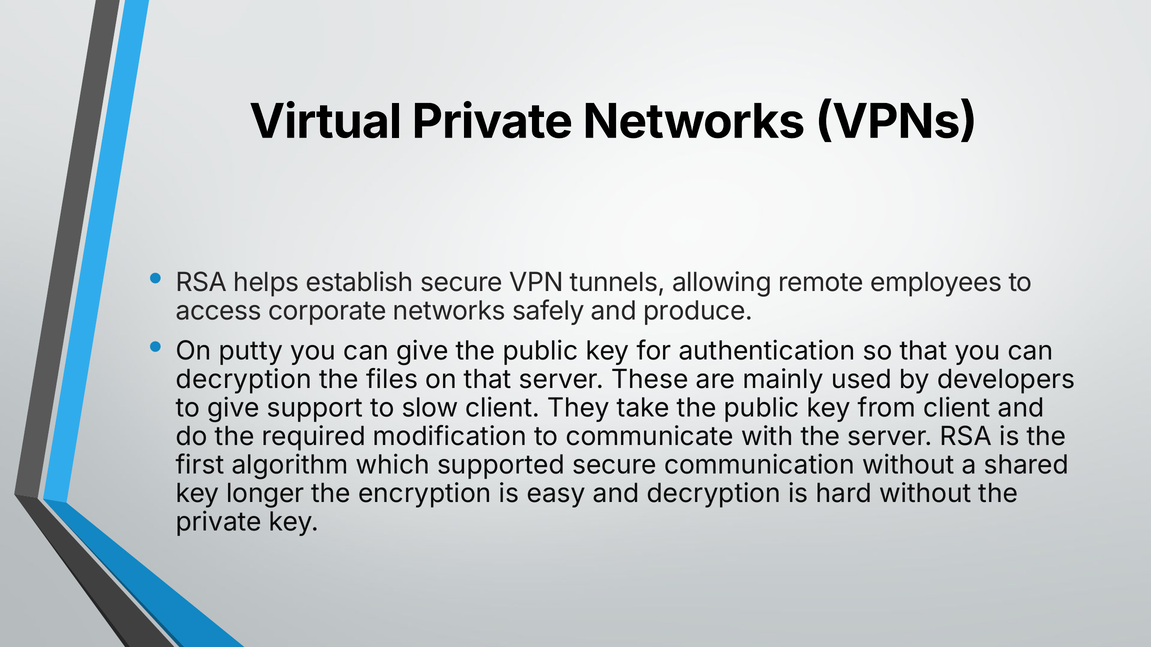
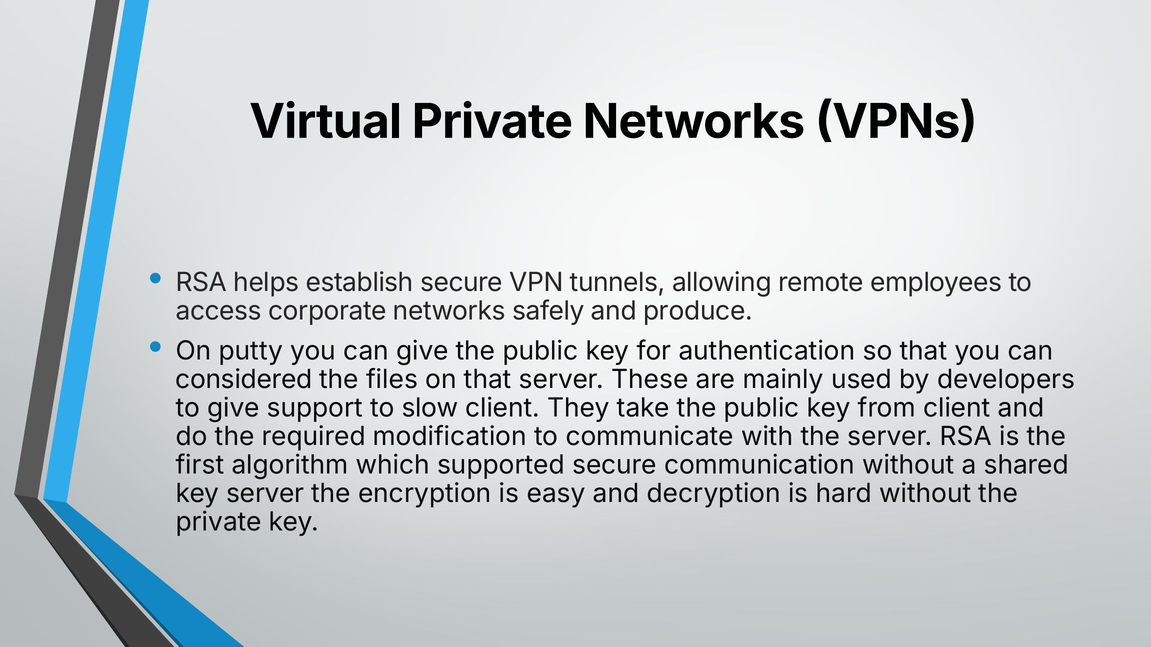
decryption at (244, 380): decryption -> considered
key longer: longer -> server
